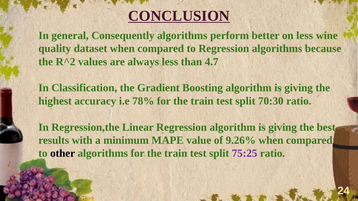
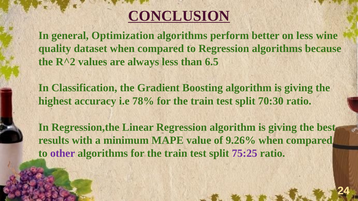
Consequently: Consequently -> Optimization
4.7: 4.7 -> 6.5
other colour: black -> purple
